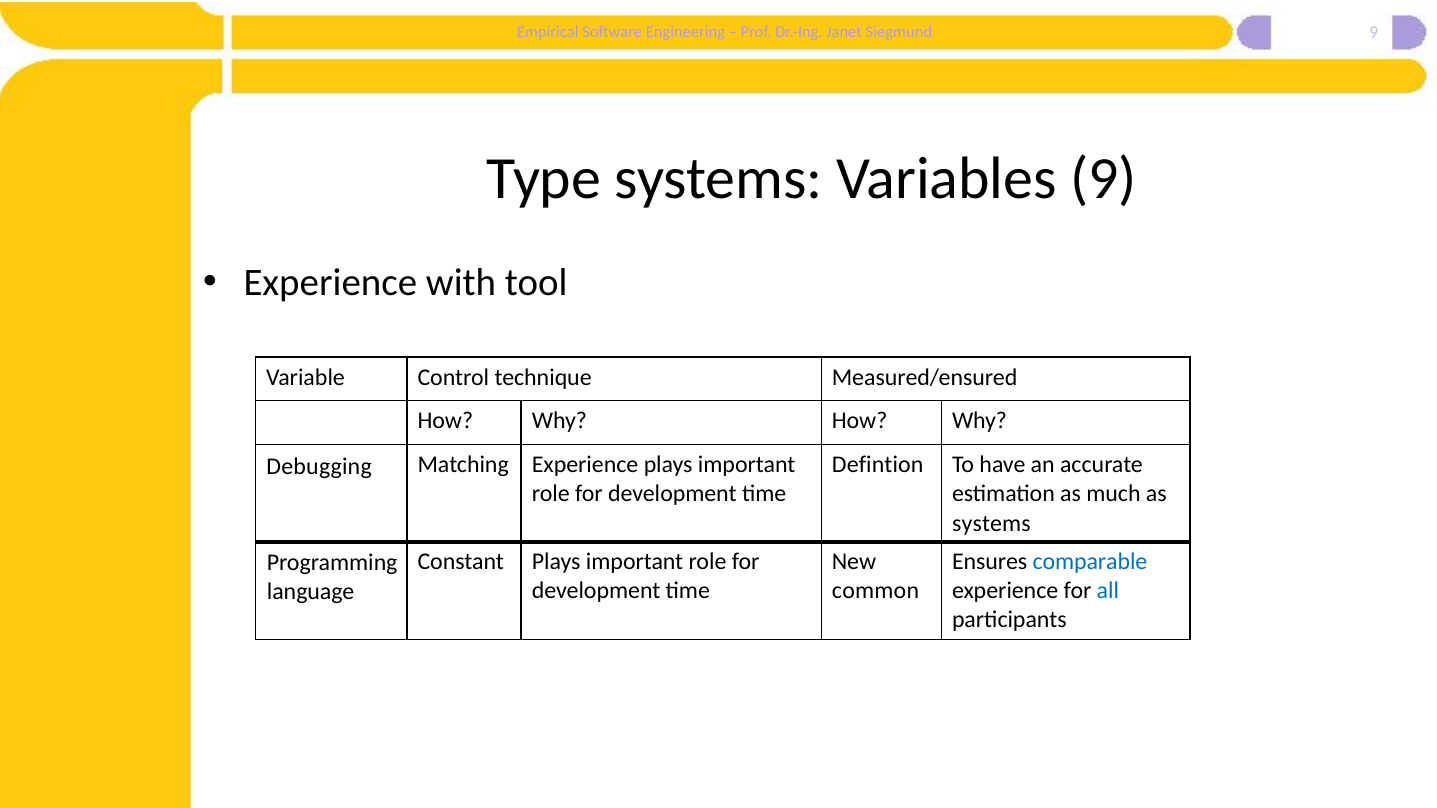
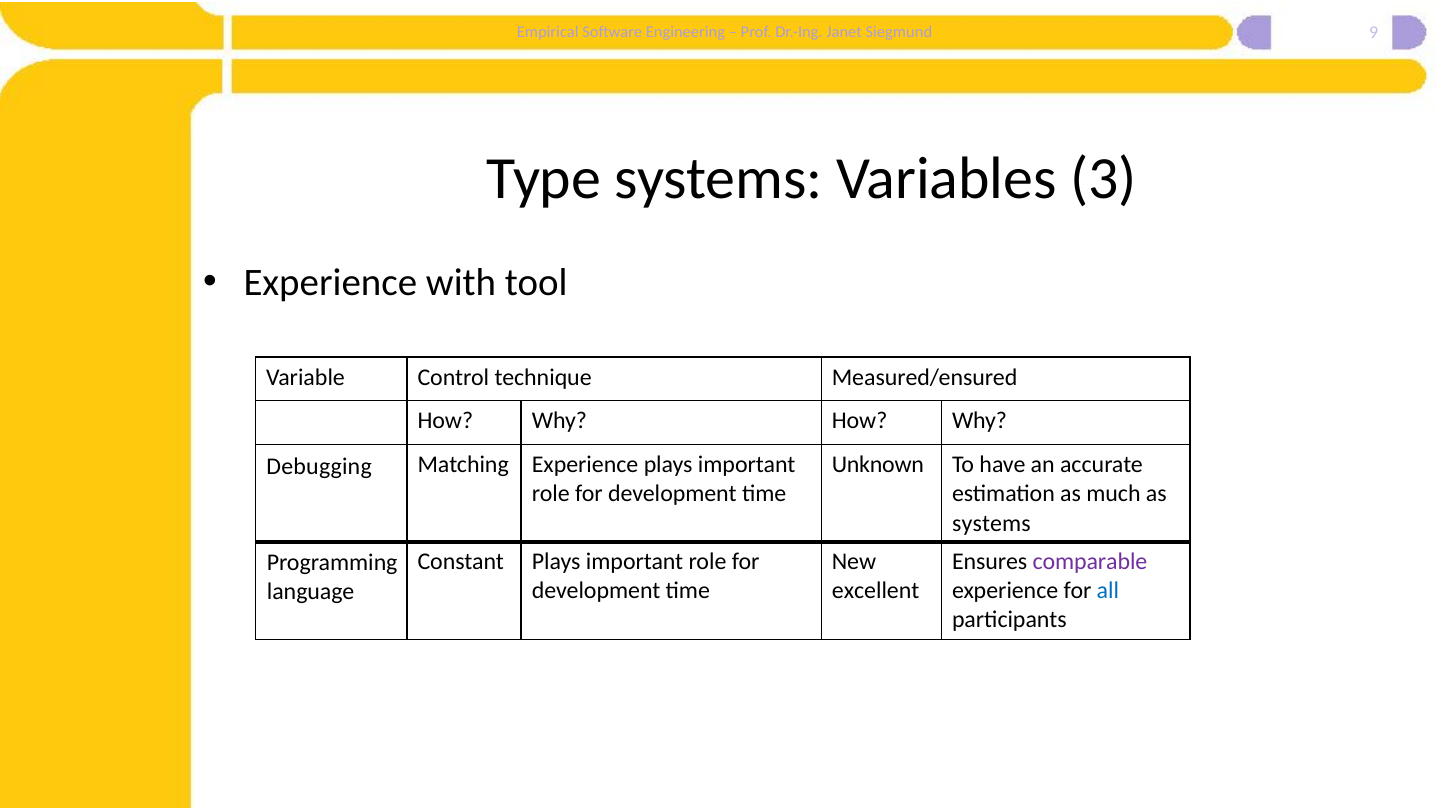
Variables 9: 9 -> 3
Defintion: Defintion -> Unknown
comparable colour: blue -> purple
common: common -> excellent
